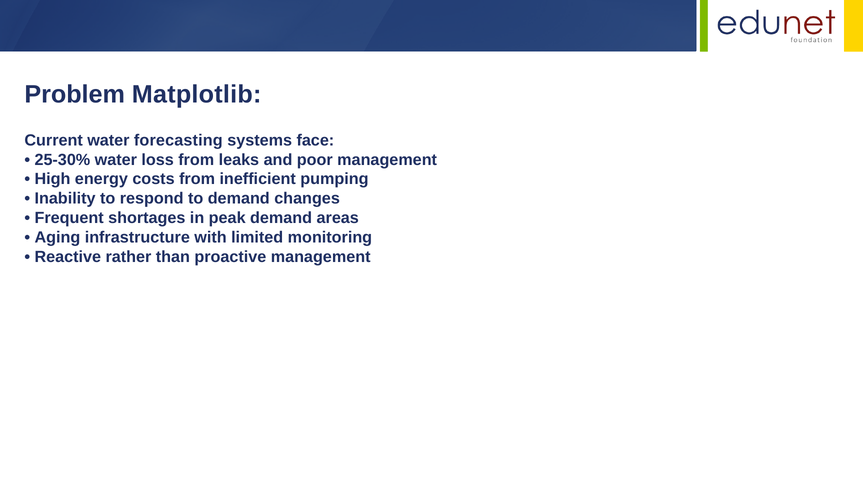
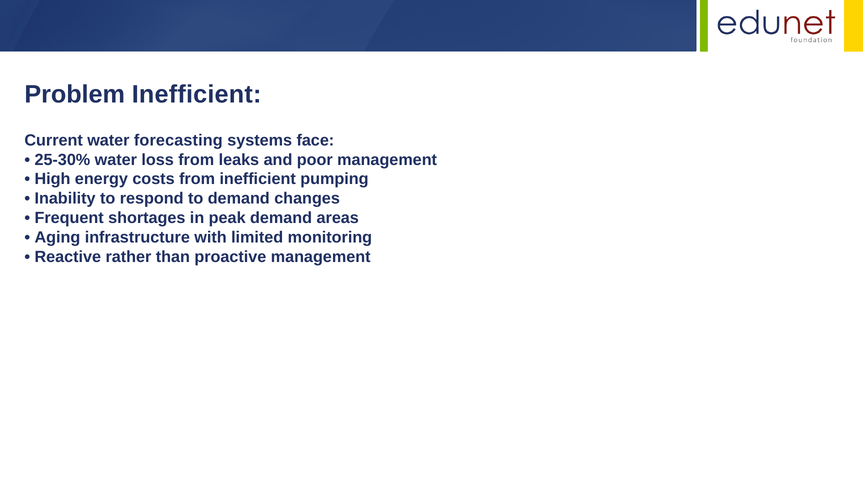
Problem Matplotlib: Matplotlib -> Inefficient
